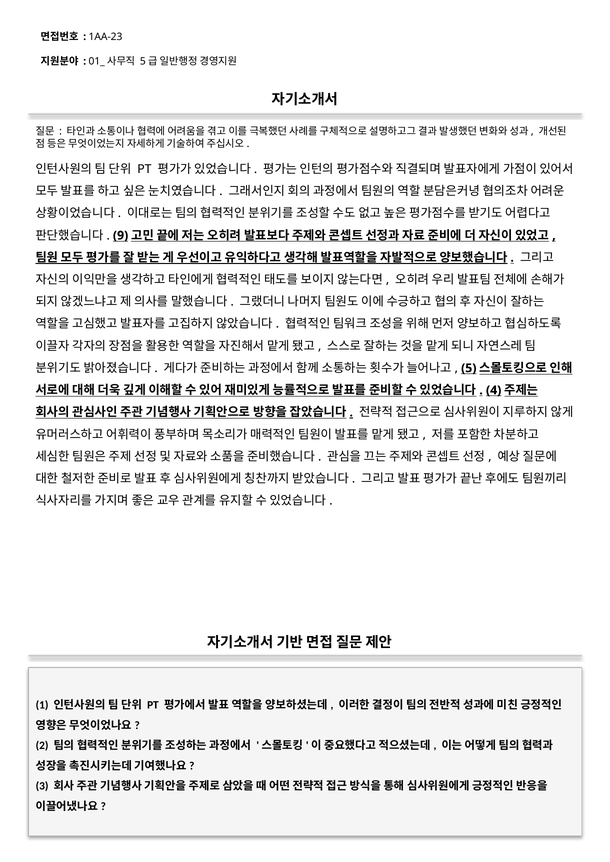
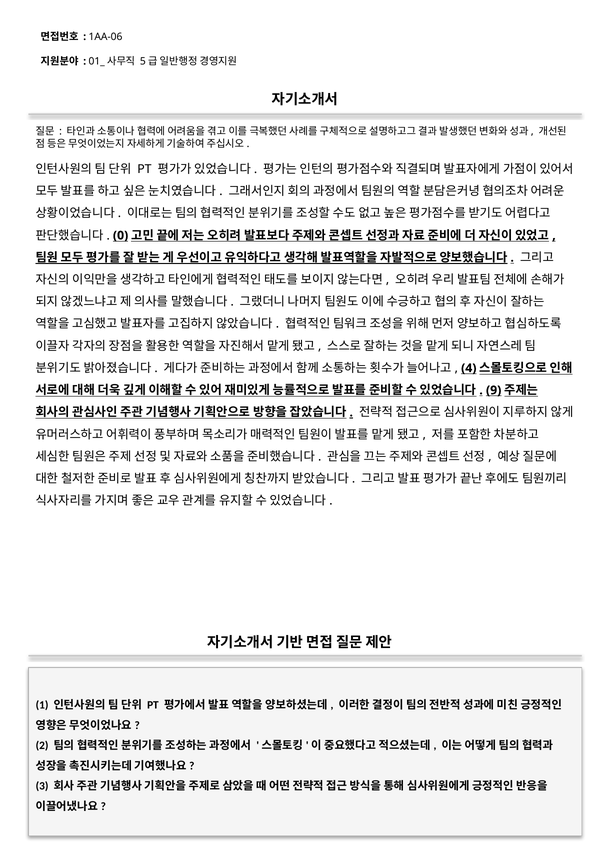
1AA-23: 1AA-23 -> 1AA-06
9: 9 -> 0
5: 5 -> 4
4: 4 -> 9
